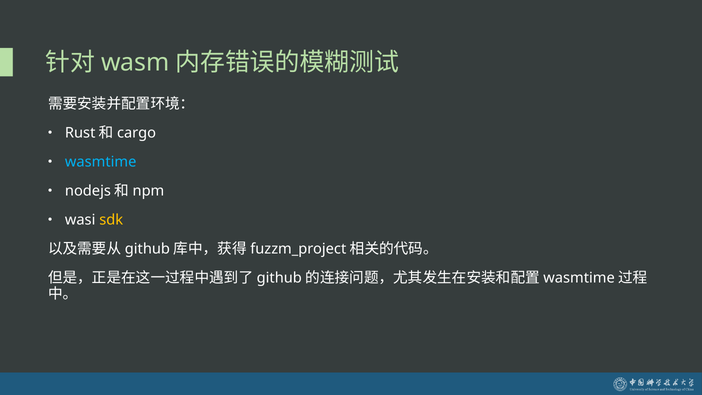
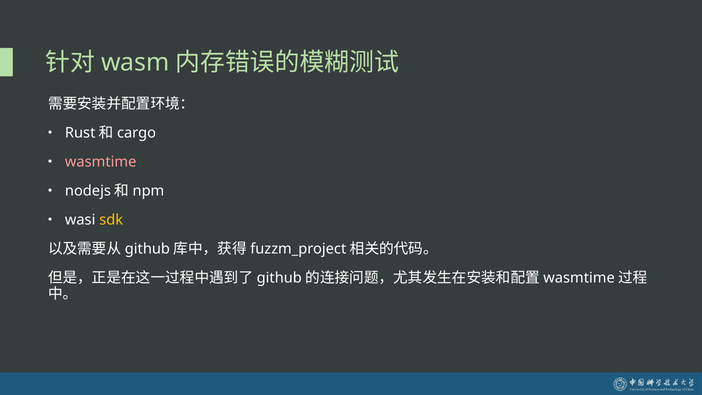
wasmtime at (101, 162) colour: light blue -> pink
